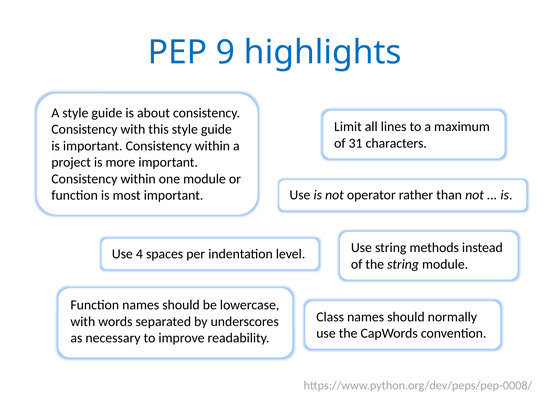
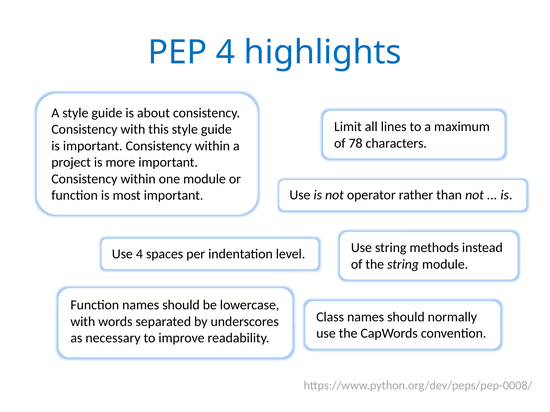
PEP 9: 9 -> 4
31: 31 -> 78
